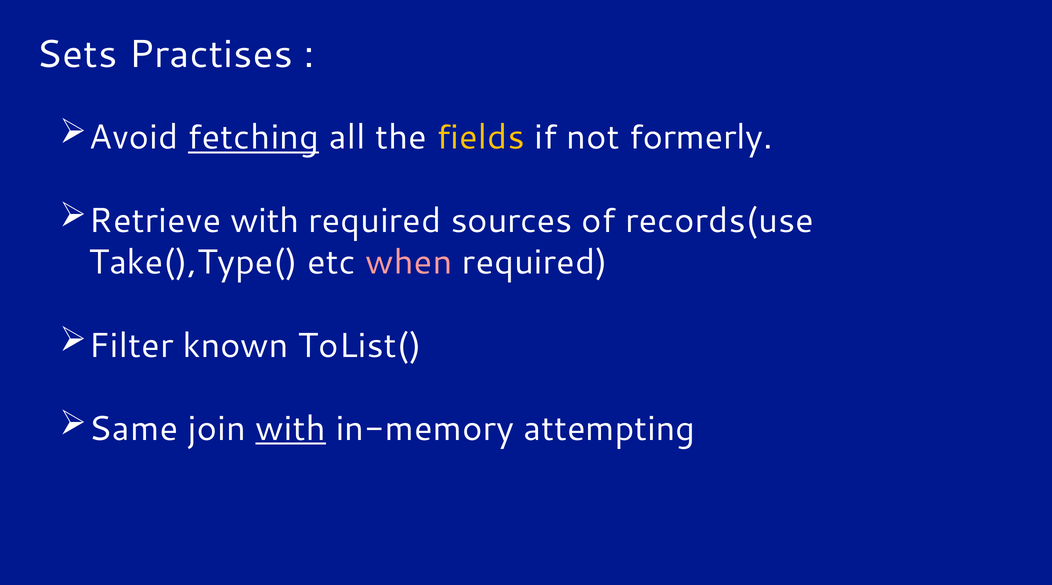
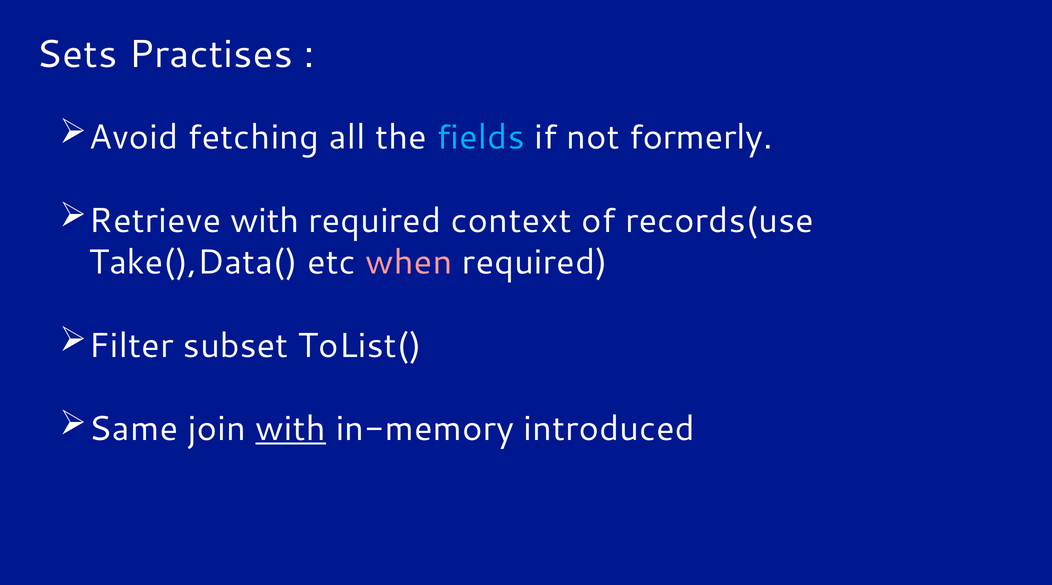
fetching underline: present -> none
fields colour: yellow -> light blue
sources: sources -> context
Take(),Type(: Take(),Type( -> Take(),Data(
known: known -> subset
attempting: attempting -> introduced
